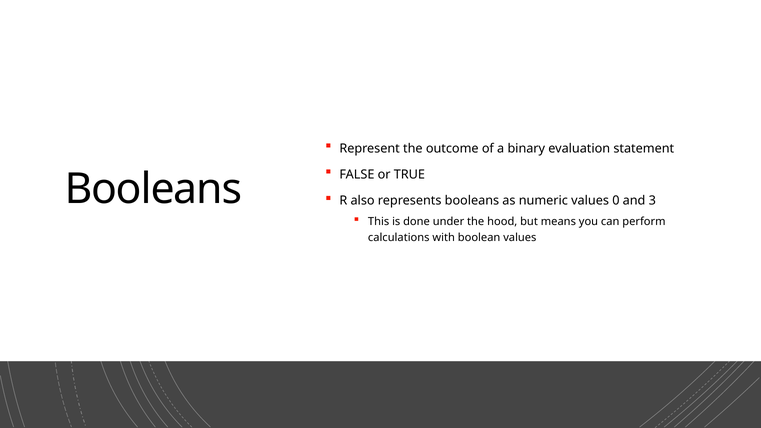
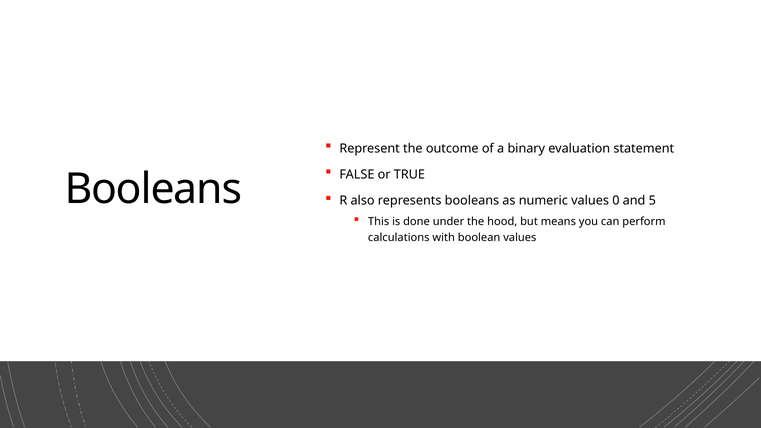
3: 3 -> 5
